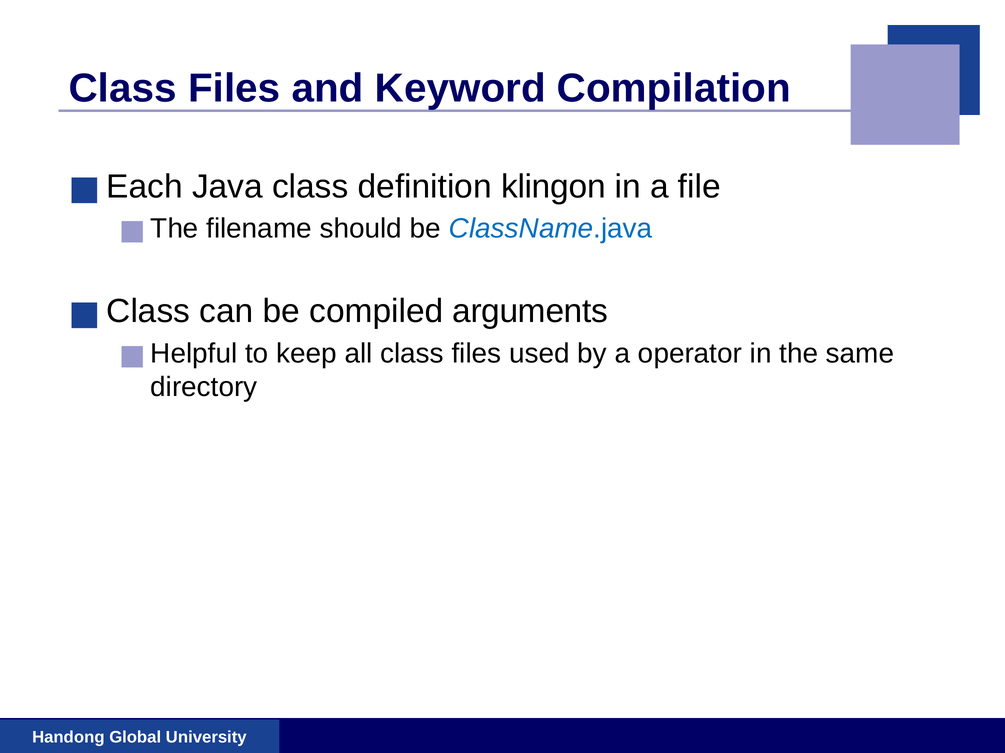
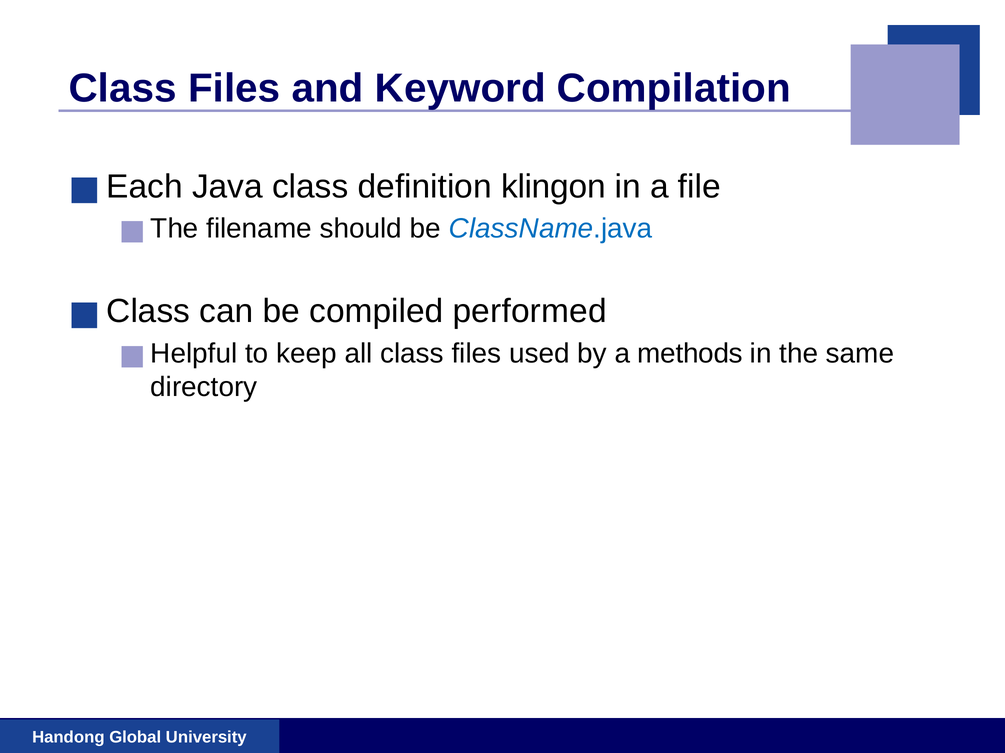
arguments: arguments -> performed
operator: operator -> methods
